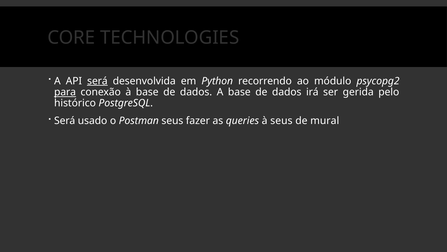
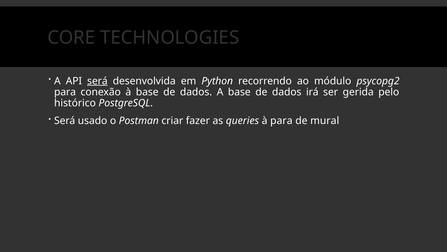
para at (65, 92) underline: present -> none
Postman seus: seus -> criar
à seus: seus -> para
